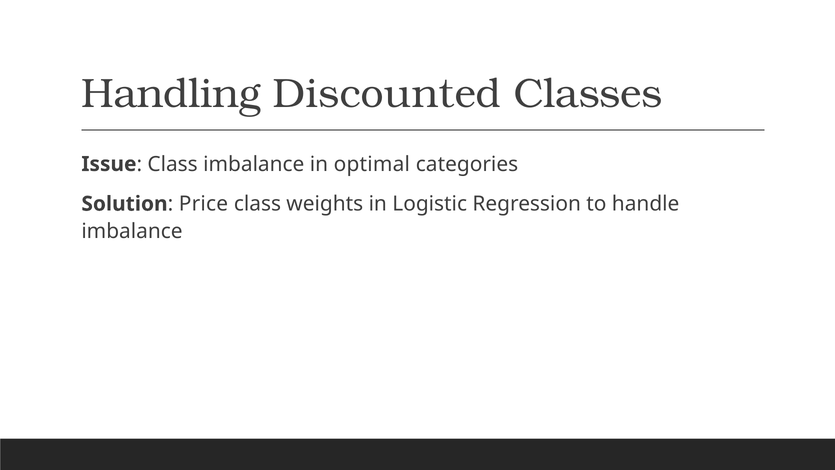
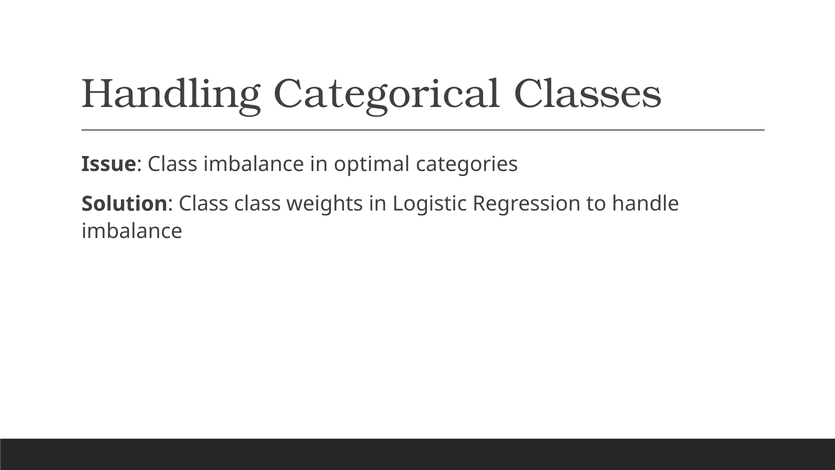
Discounted: Discounted -> Categorical
Price at (203, 204): Price -> Class
